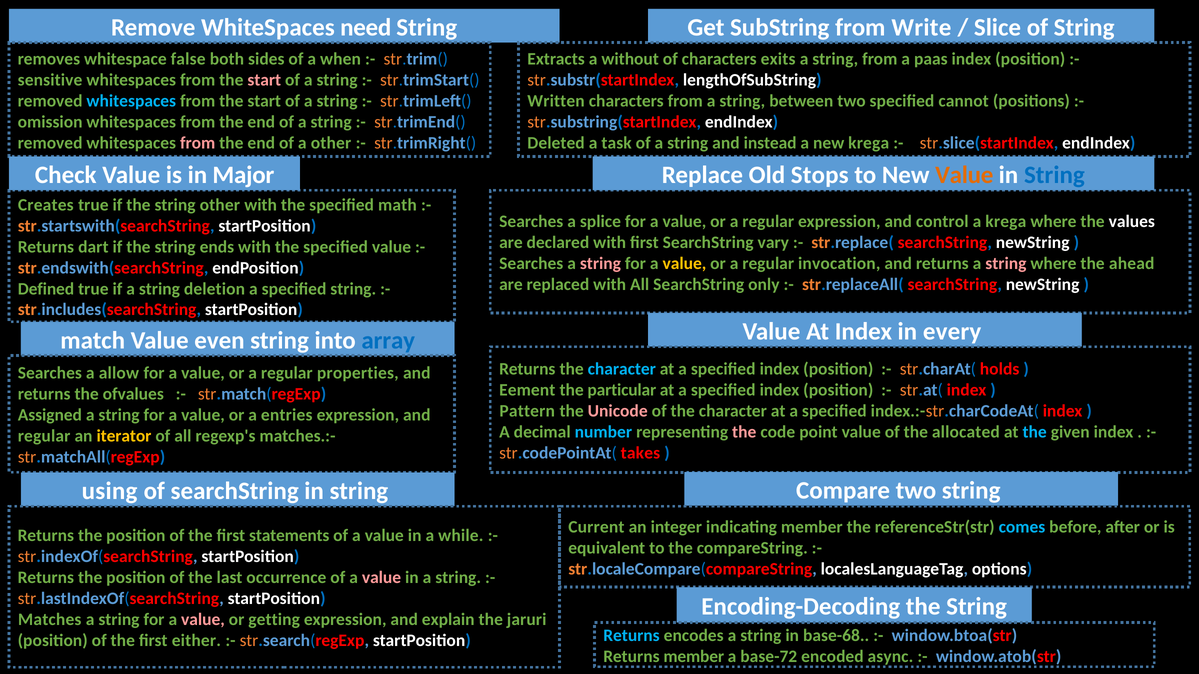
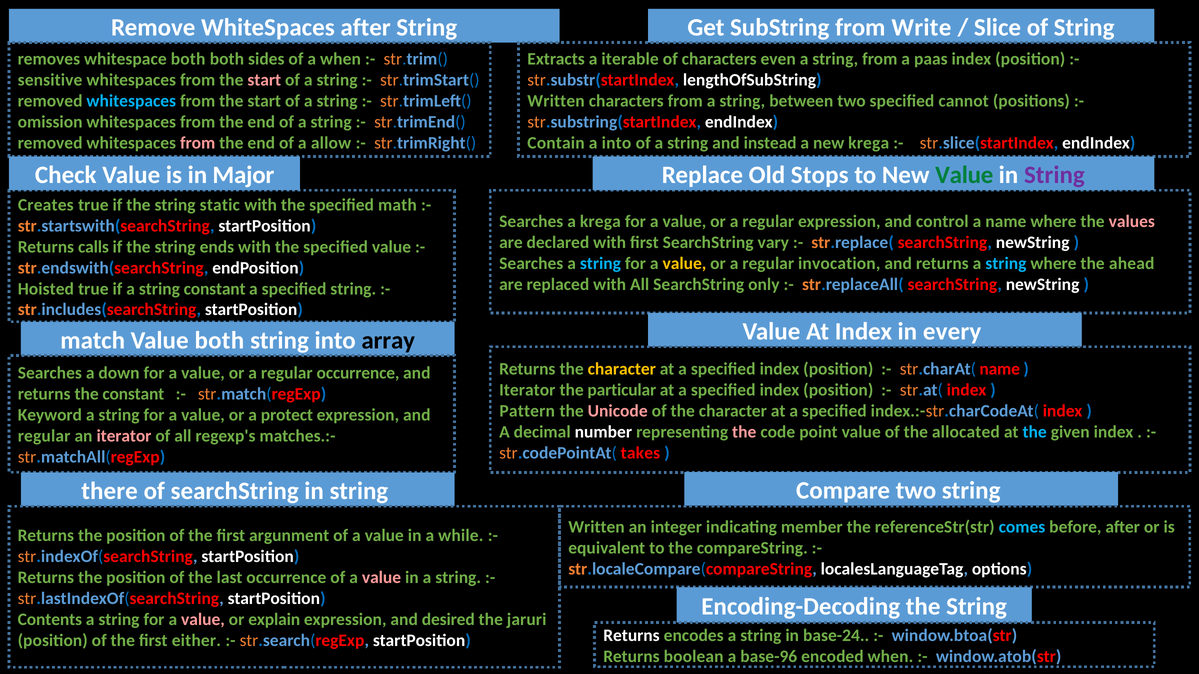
WhiteSpaces need: need -> after
whitespace false: false -> both
without: without -> iterable
exits: exits -> even
a other: other -> allow
Deleted: Deleted -> Contain
a task: task -> into
Value at (964, 175) colour: orange -> green
String at (1054, 175) colour: blue -> purple
string other: other -> static
a splice: splice -> krega
a krega: krega -> name
values colour: white -> pink
dart: dart -> calls
string at (600, 263) colour: pink -> light blue
string at (1006, 263) colour: pink -> light blue
Defined: Defined -> Hoisted
string deletion: deletion -> constant
Value even: even -> both
array colour: blue -> black
character at (622, 369) colour: light blue -> yellow
str.charAt( holds: holds -> name
allow: allow -> down
regular properties: properties -> occurrence
Eement at (527, 390): Eement -> Iterator
the ofvalues: ofvalues -> constant
Assigned: Assigned -> Keyword
entries: entries -> protect
number colour: light blue -> white
iterator at (124, 436) colour: yellow -> pink
using: using -> there
Current at (596, 527): Current -> Written
statements: statements -> argunment
Matches: Matches -> Contents
getting: getting -> explain
explain: explain -> desired
Returns at (631, 636) colour: light blue -> white
base-68: base-68 -> base-24
Returns member: member -> boolean
base-72: base-72 -> base-96
encoded async: async -> when
